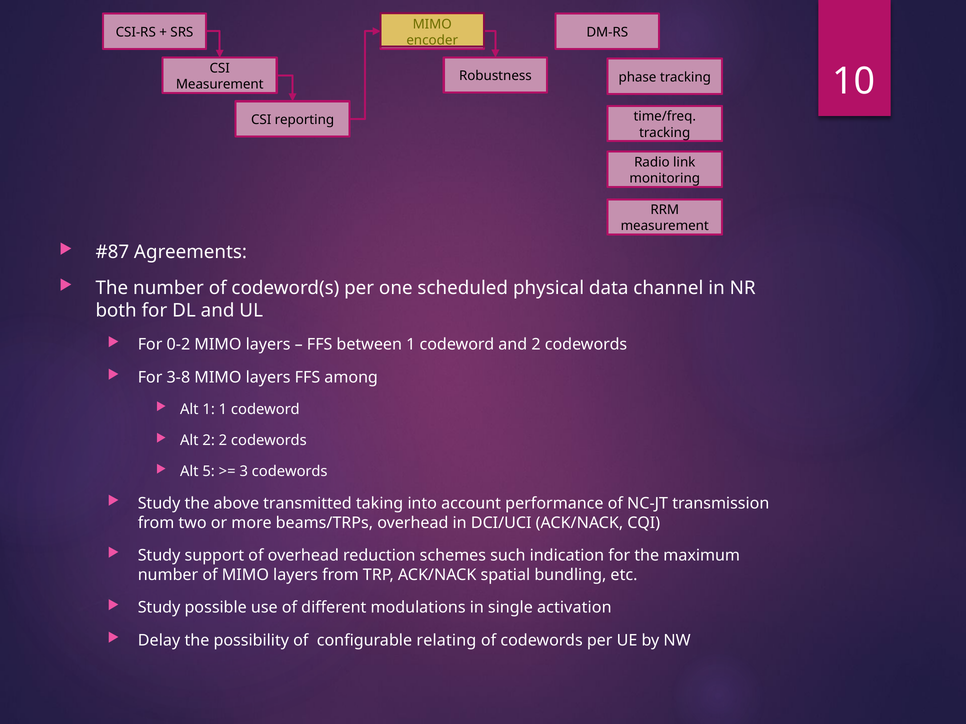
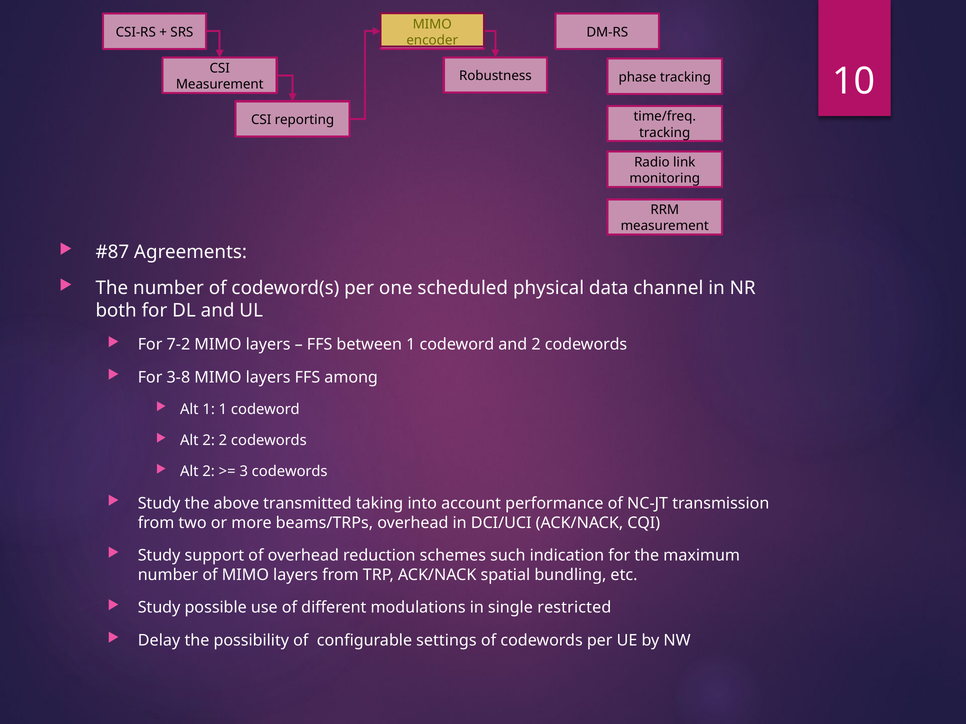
0-2: 0-2 -> 7-2
5 at (209, 472): 5 -> 2
activation: activation -> restricted
relating: relating -> settings
